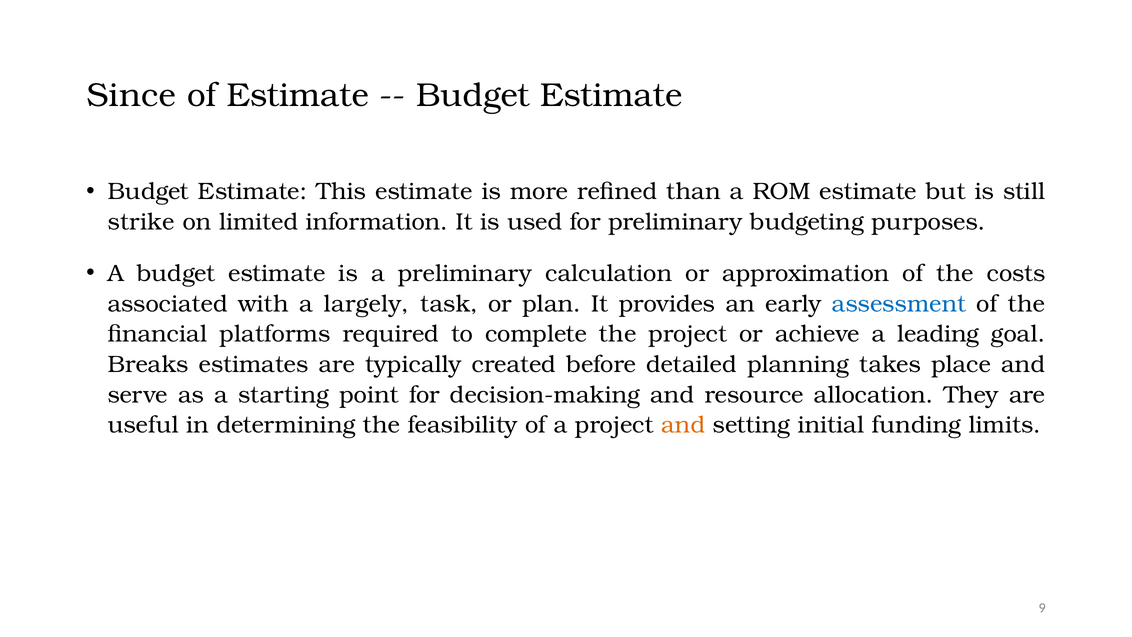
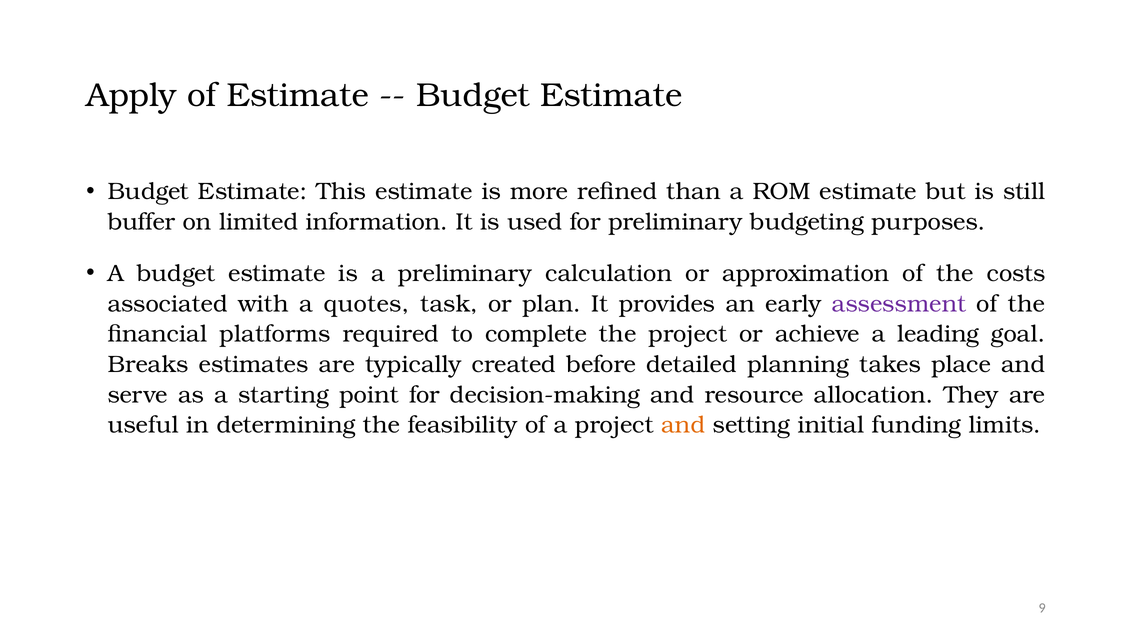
Since: Since -> Apply
strike: strike -> buffer
largely: largely -> quotes
assessment colour: blue -> purple
